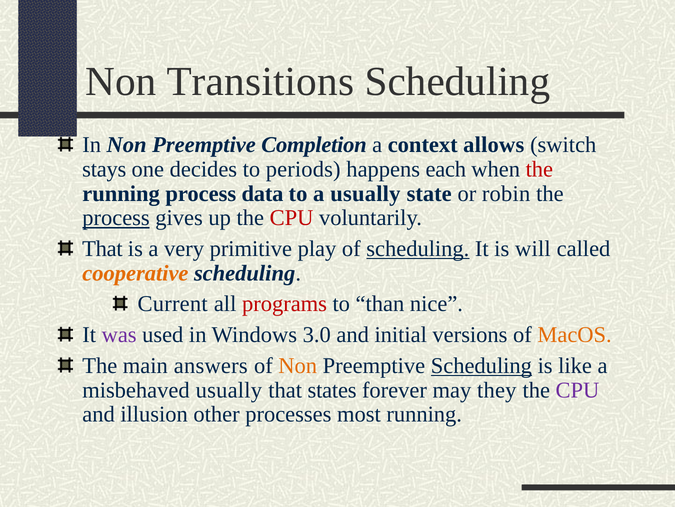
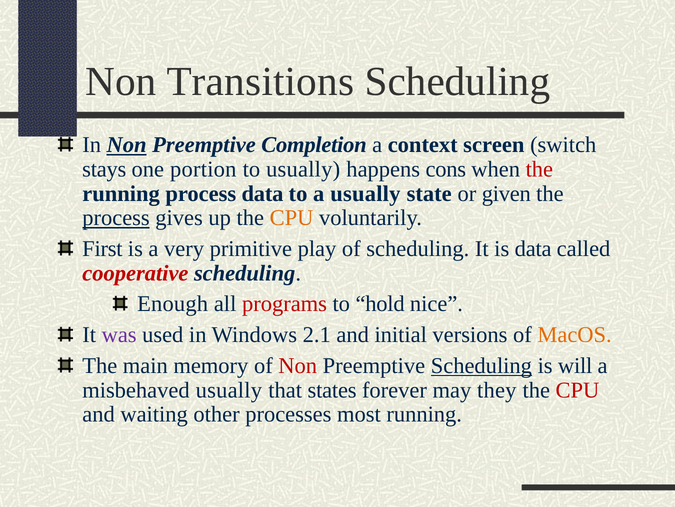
Non at (127, 145) underline: none -> present
allows: allows -> screen
decides: decides -> portion
to periods: periods -> usually
each: each -> cons
robin: robin -> given
CPU at (292, 218) colour: red -> orange
That at (102, 248): That -> First
scheduling at (418, 248) underline: present -> none
is will: will -> data
cooperative colour: orange -> red
Current: Current -> Enough
than: than -> hold
3.0: 3.0 -> 2.1
answers: answers -> memory
Non at (298, 365) colour: orange -> red
like: like -> will
CPU at (577, 390) colour: purple -> red
illusion: illusion -> waiting
